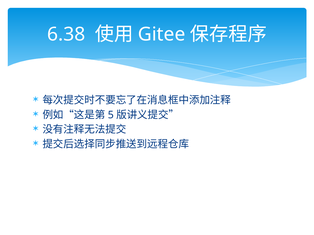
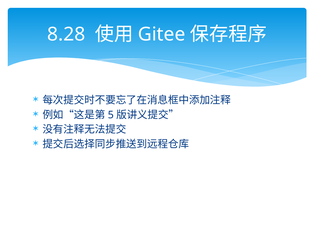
6.38: 6.38 -> 8.28
